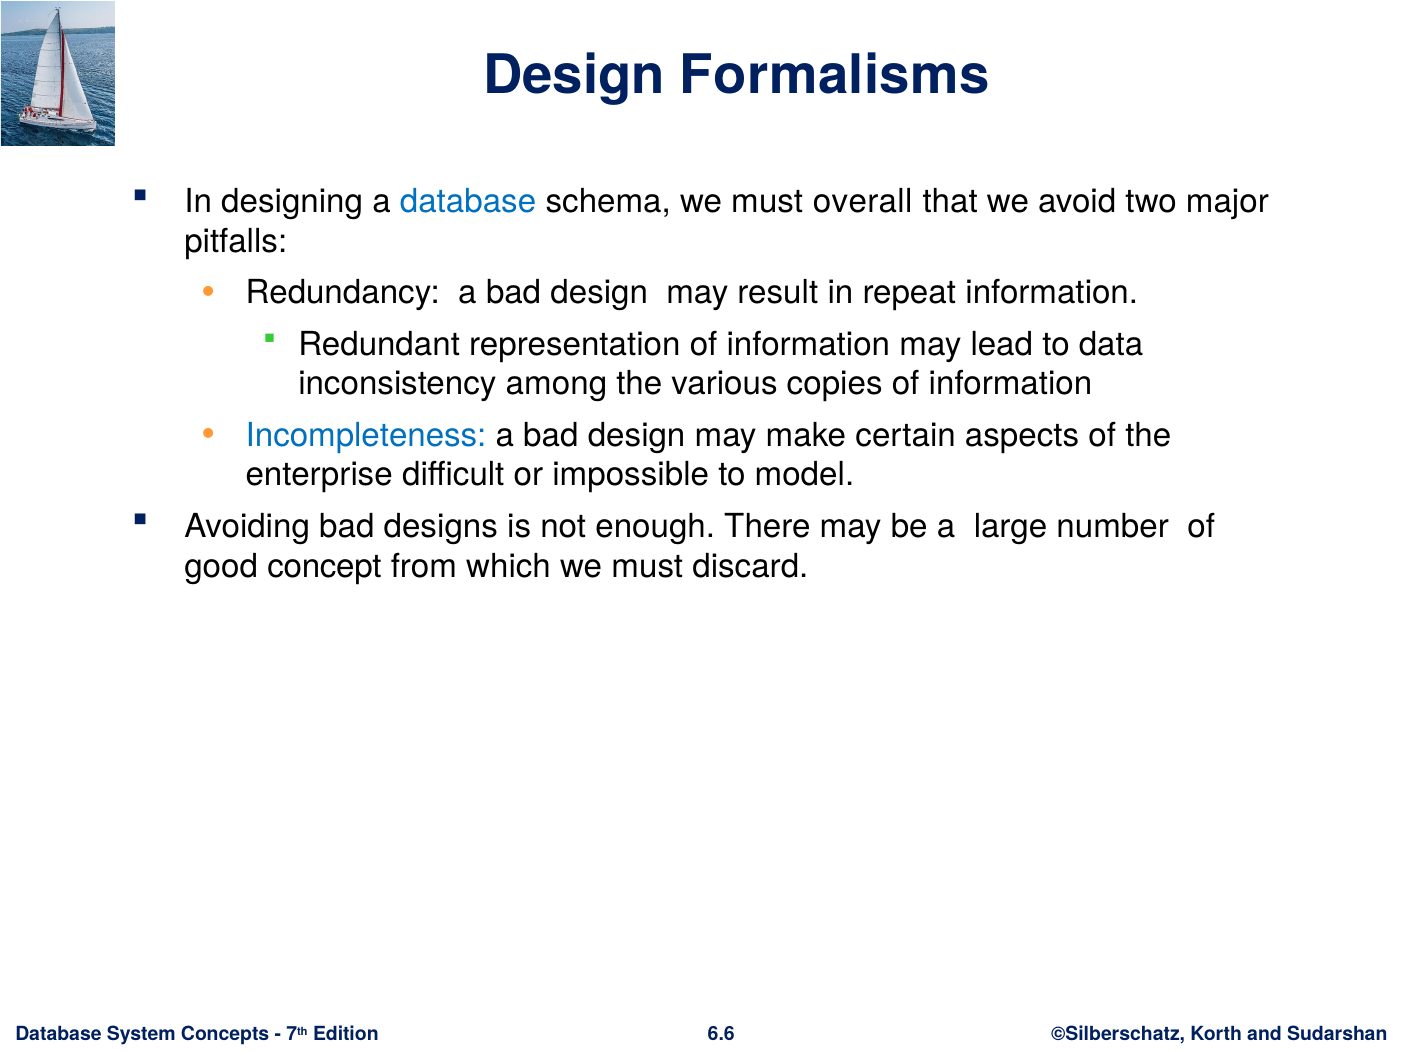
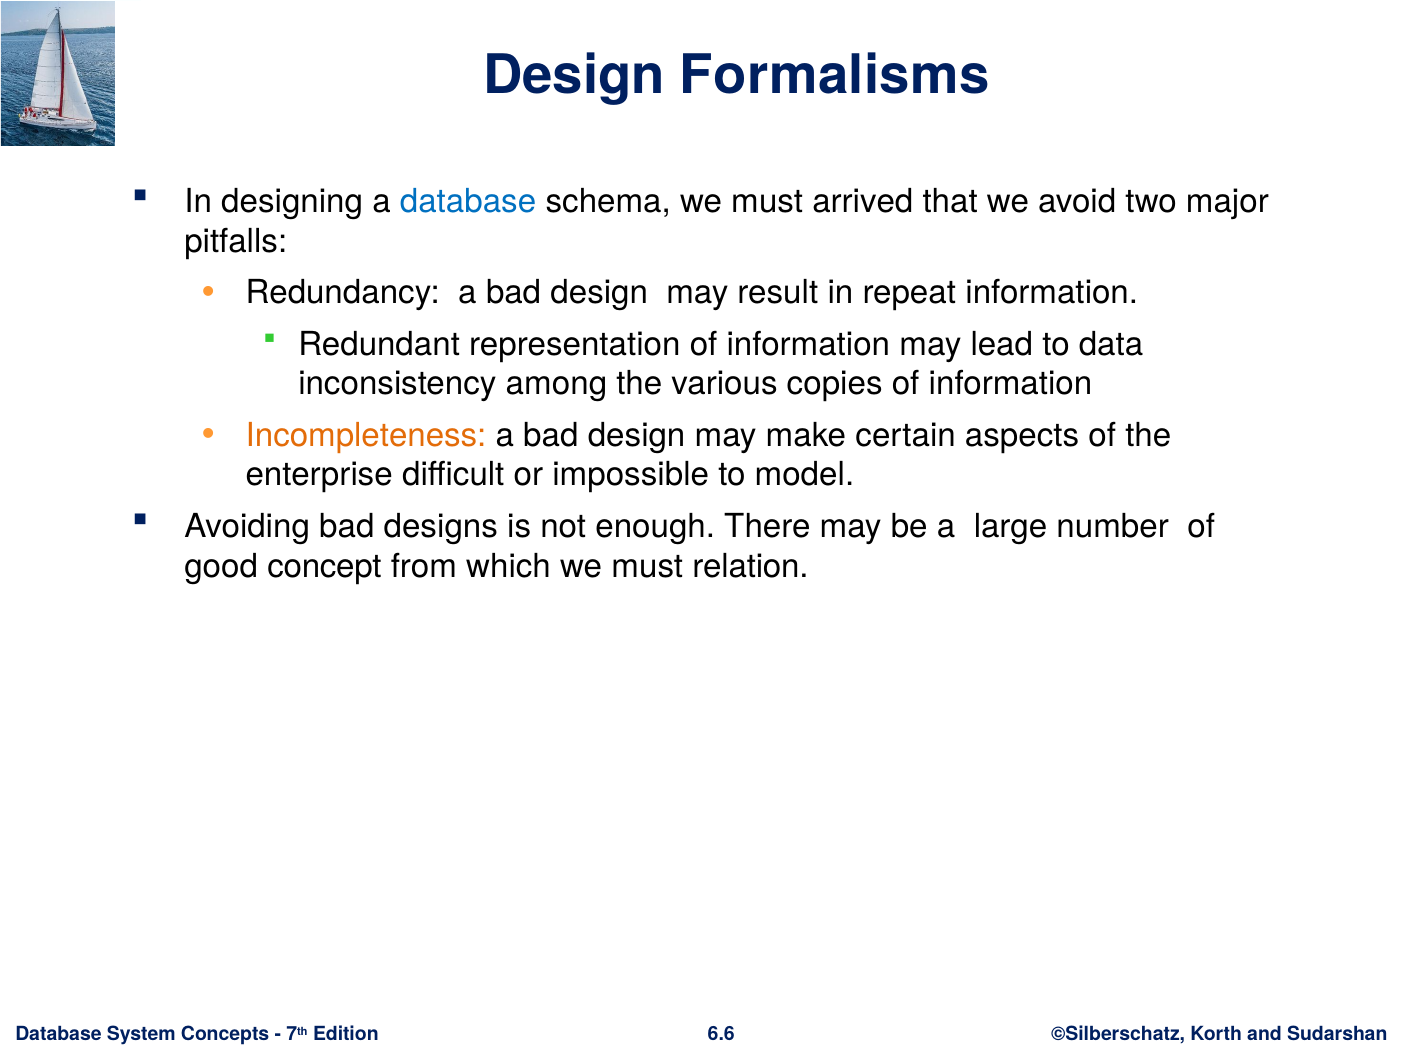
overall: overall -> arrived
Incompleteness colour: blue -> orange
discard: discard -> relation
